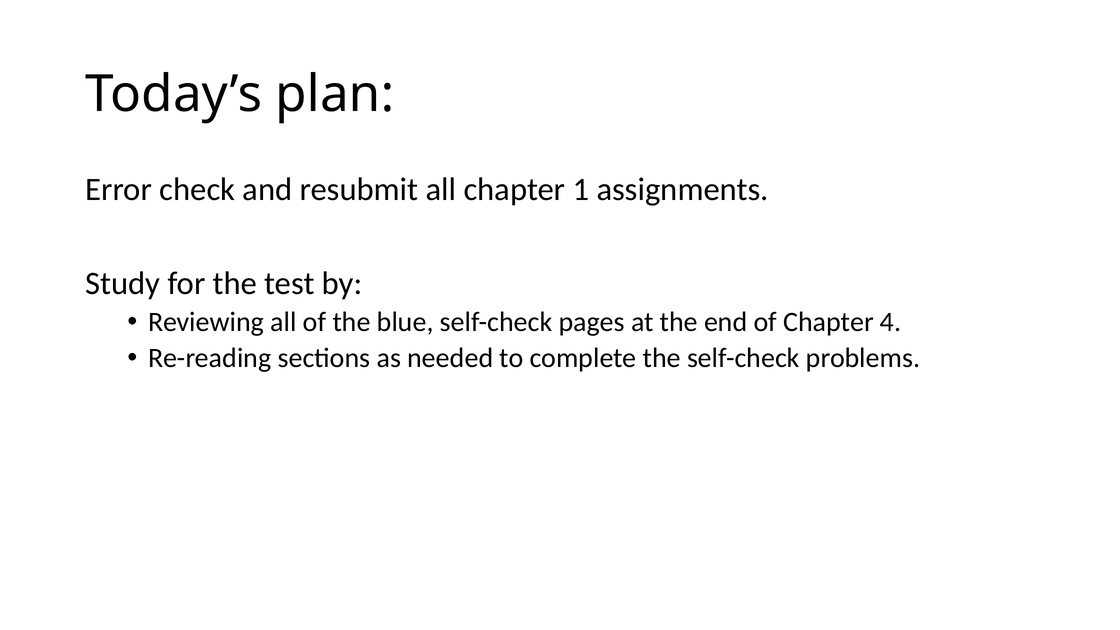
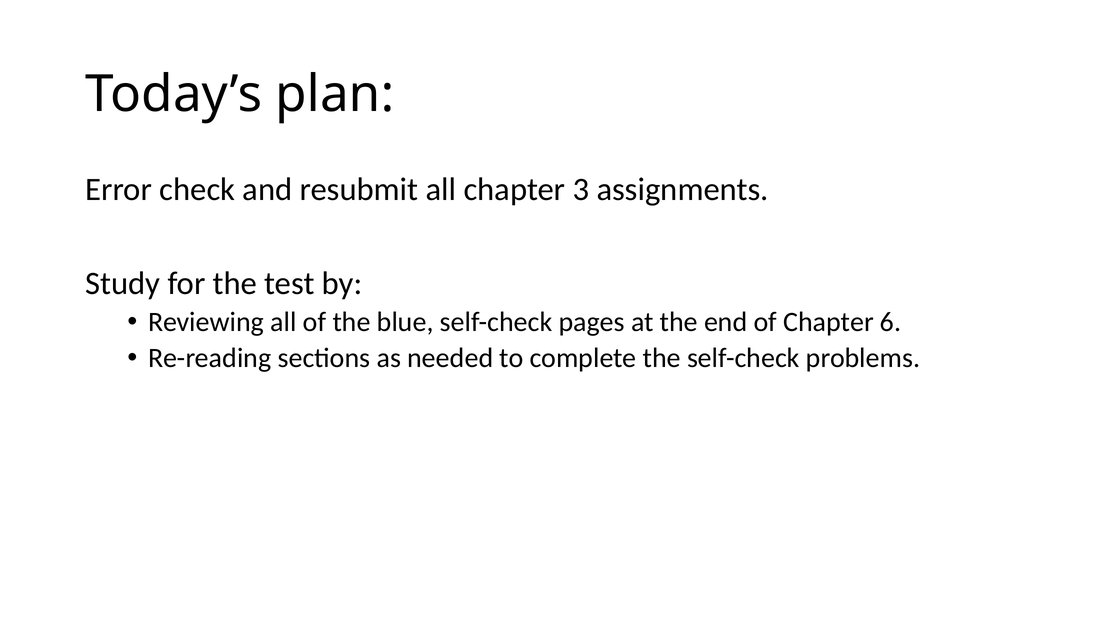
1: 1 -> 3
4: 4 -> 6
